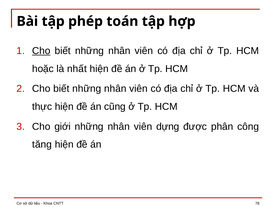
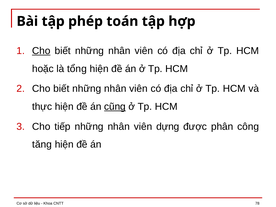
nhất: nhất -> tổng
cũng underline: none -> present
giới: giới -> tiếp
